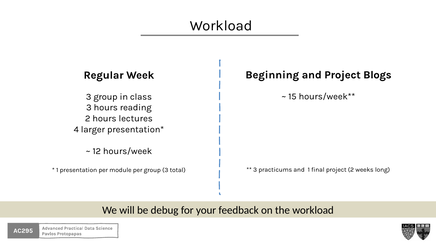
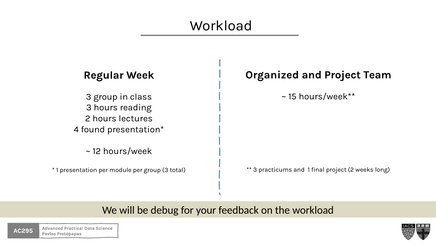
Beginning: Beginning -> Organized
Blogs: Blogs -> Team
larger: larger -> found
